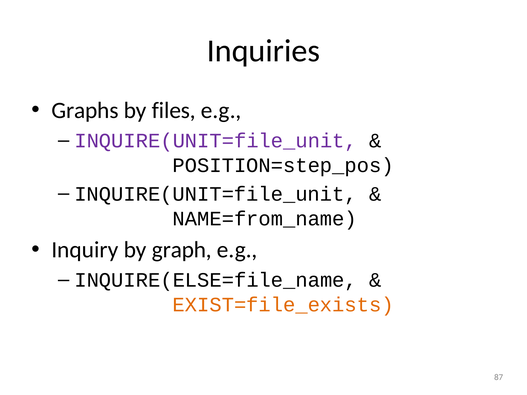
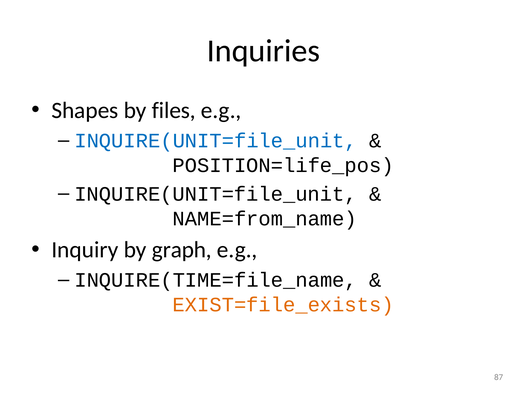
Graphs: Graphs -> Shapes
INQUIRE(UNIT=file_unit at (216, 141) colour: purple -> blue
POSITION=step_pos: POSITION=step_pos -> POSITION=life_pos
INQUIRE(ELSE=file_name: INQUIRE(ELSE=file_name -> INQUIRE(TIME=file_name
